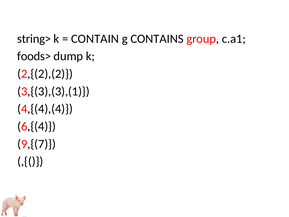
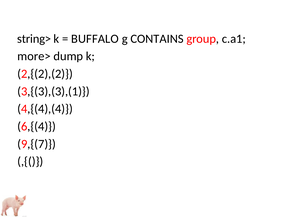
CONTAIN: CONTAIN -> BUFFALO
foods>: foods> -> more>
